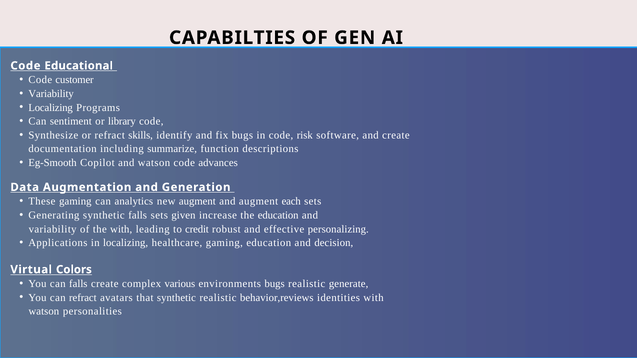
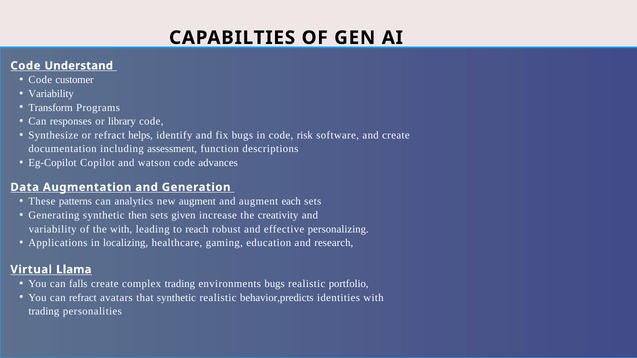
Educational: Educational -> Understand
Localizing at (51, 108): Localizing -> Transform
sentiment: sentiment -> responses
skills: skills -> helps
summarize: summarize -> assessment
Eg-Smooth: Eg-Smooth -> Eg-Copilot
These gaming: gaming -> patterns
synthetic falls: falls -> then
the education: education -> creativity
credit: credit -> reach
decision: decision -> research
Colors: Colors -> Llama
complex various: various -> trading
generate: generate -> portfolio
behavior,reviews: behavior,reviews -> behavior,predicts
watson at (44, 312): watson -> trading
